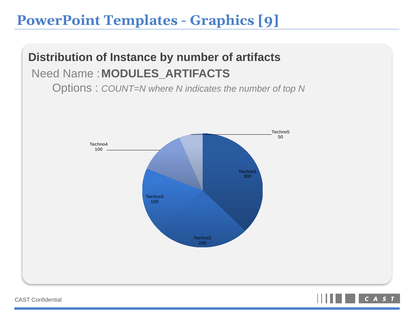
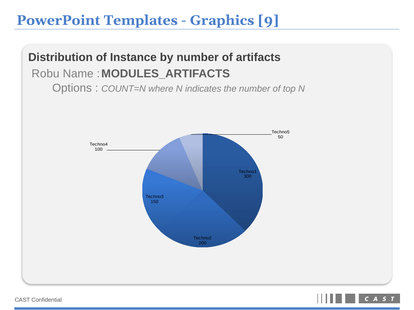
Need: Need -> Robu
